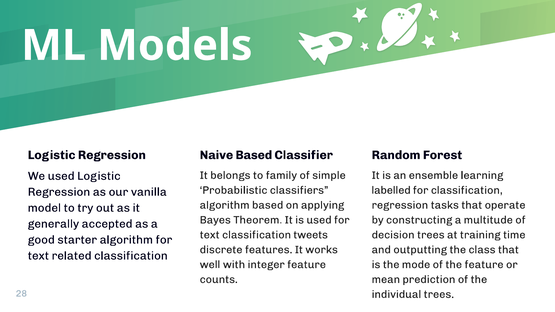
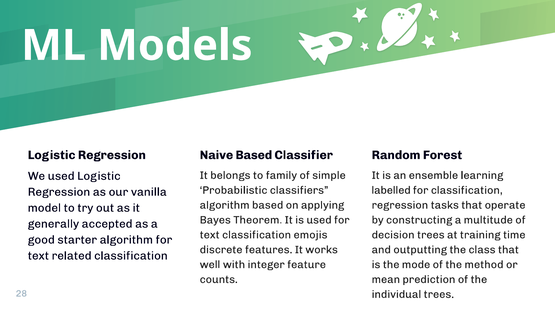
tweets: tweets -> emojis
the feature: feature -> method
